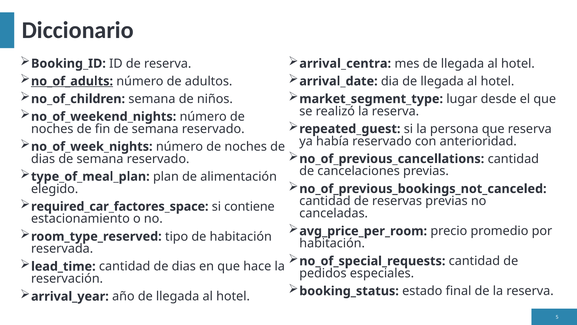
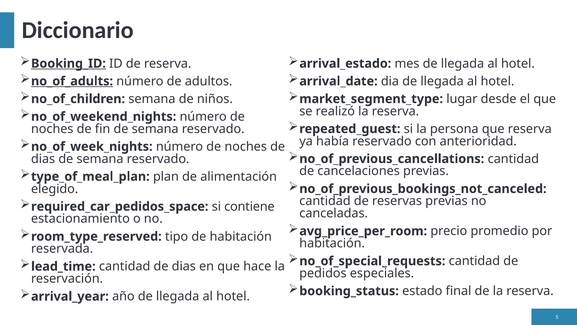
Booking_ID underline: none -> present
arrival_centra: arrival_centra -> arrival_estado
required_car_factores_space: required_car_factores_space -> required_car_pedidos_space
